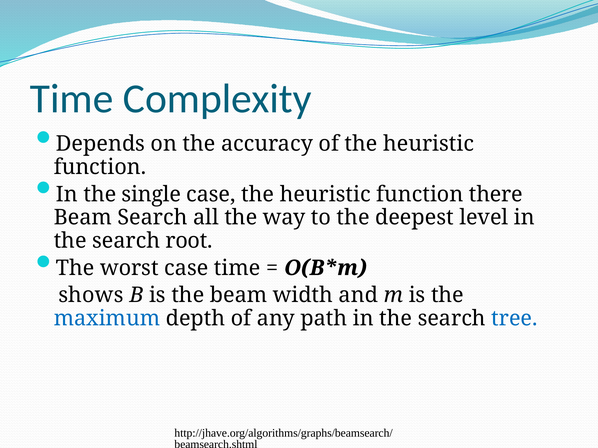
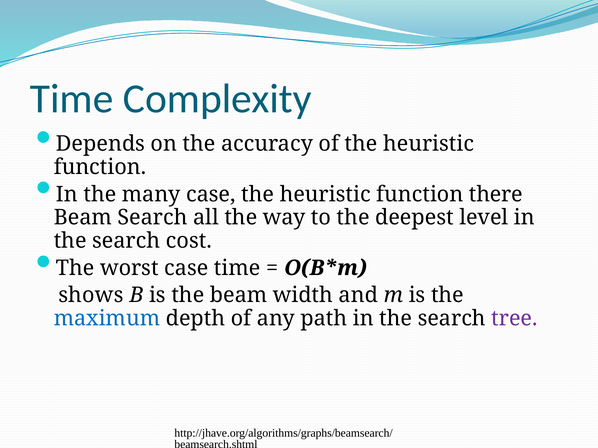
single: single -> many
root: root -> cost
tree colour: blue -> purple
